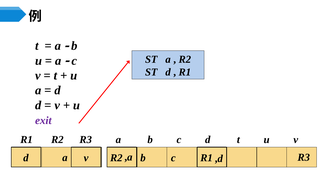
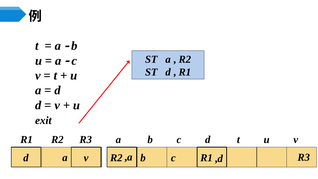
exit colour: purple -> black
